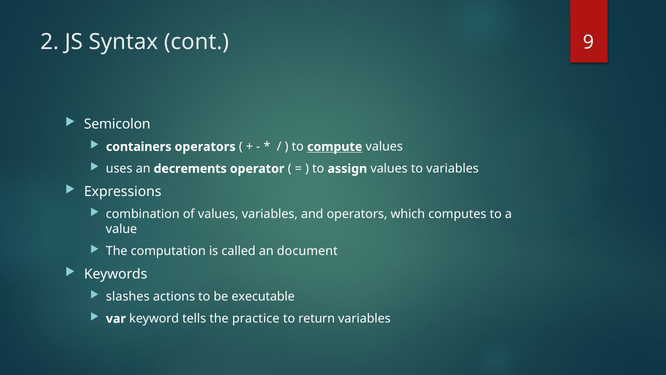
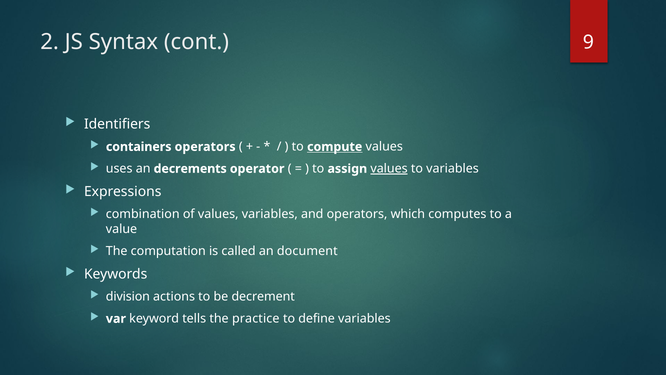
Semicolon: Semicolon -> Identifiers
values at (389, 169) underline: none -> present
slashes: slashes -> division
executable: executable -> decrement
return: return -> define
